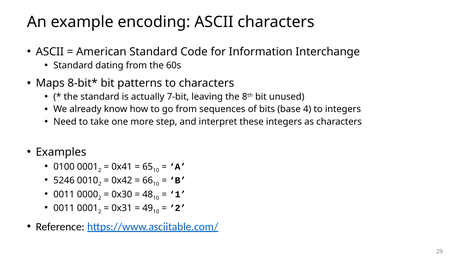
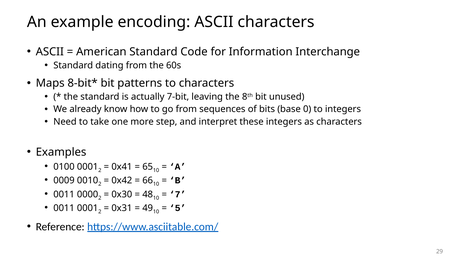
4: 4 -> 0
5246: 5246 -> 0009
1: 1 -> 7
2 at (178, 209): 2 -> 5
